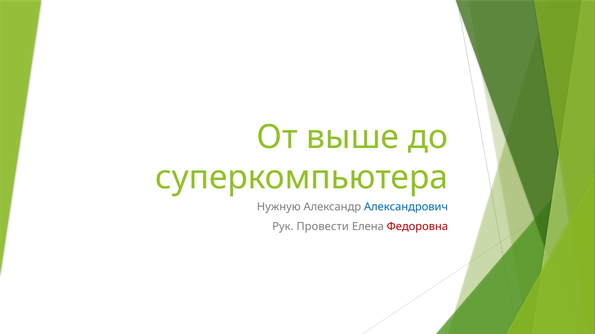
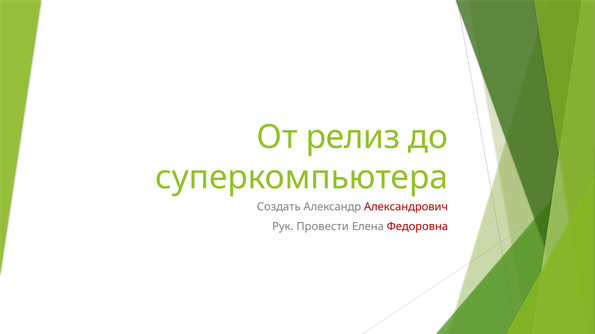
выше: выше -> релиз
Нужную: Нужную -> Создать
Александрович colour: blue -> red
